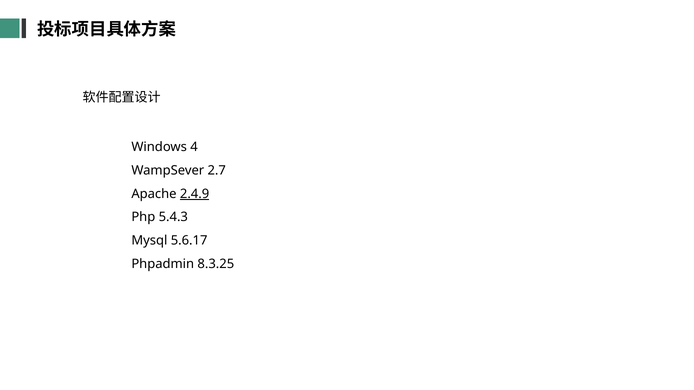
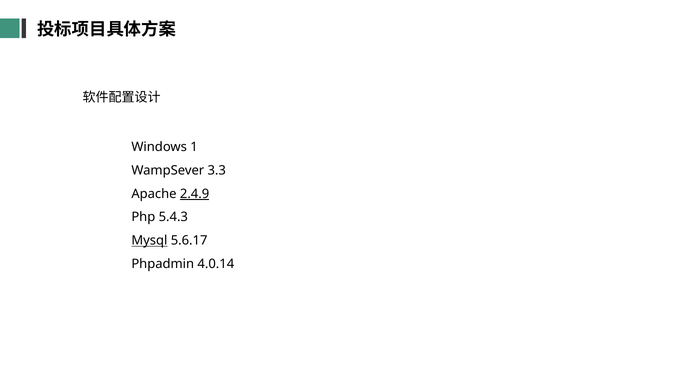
4: 4 -> 1
2.7: 2.7 -> 3.3
Mysql underline: none -> present
8.3.25: 8.3.25 -> 4.0.14
